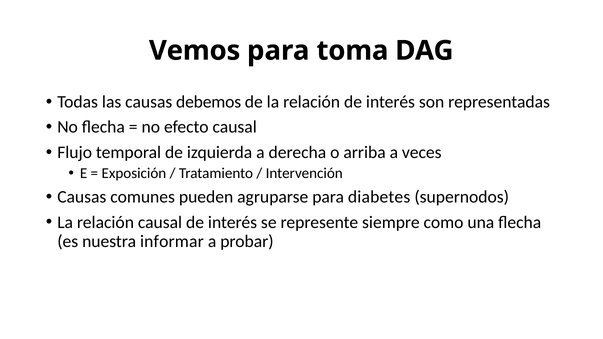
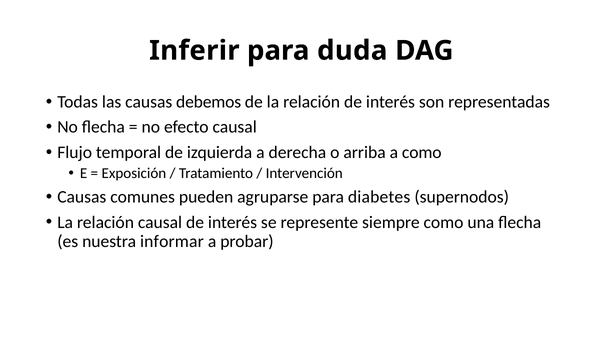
Vemos: Vemos -> Inferir
toma: toma -> duda
a veces: veces -> como
